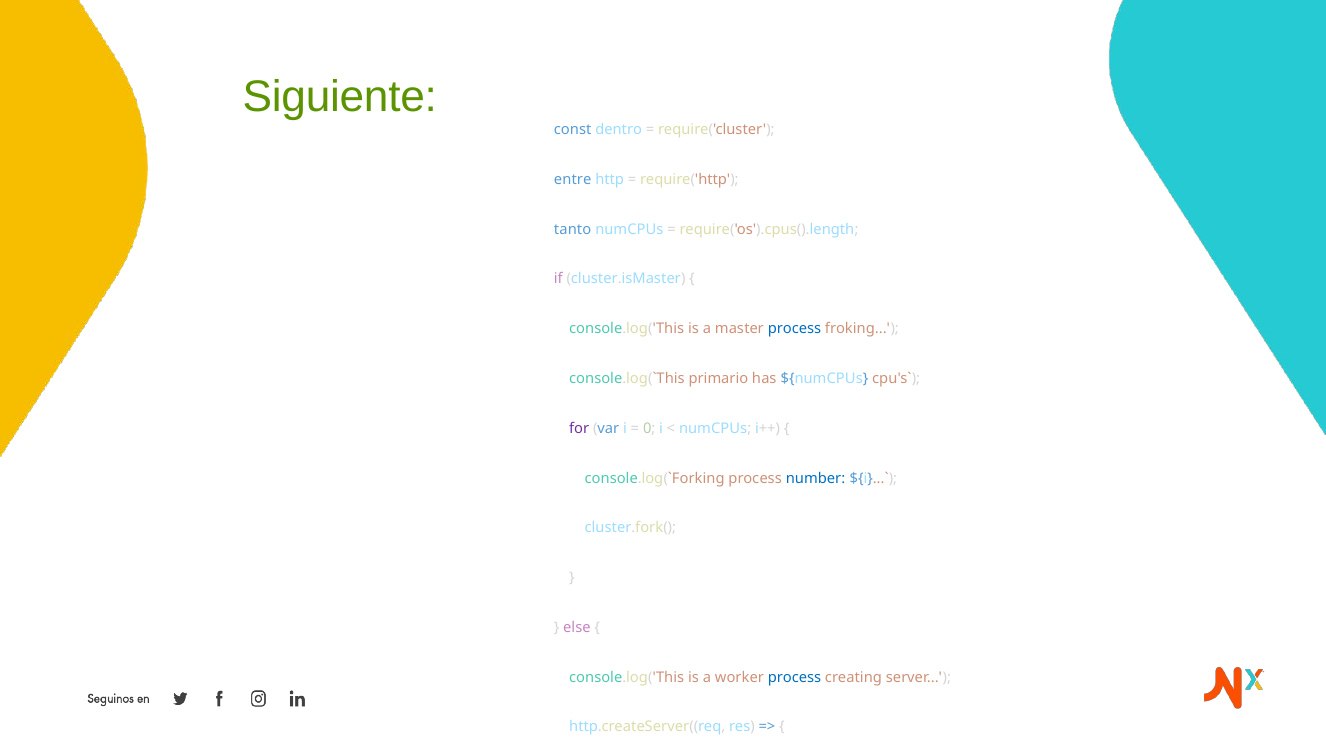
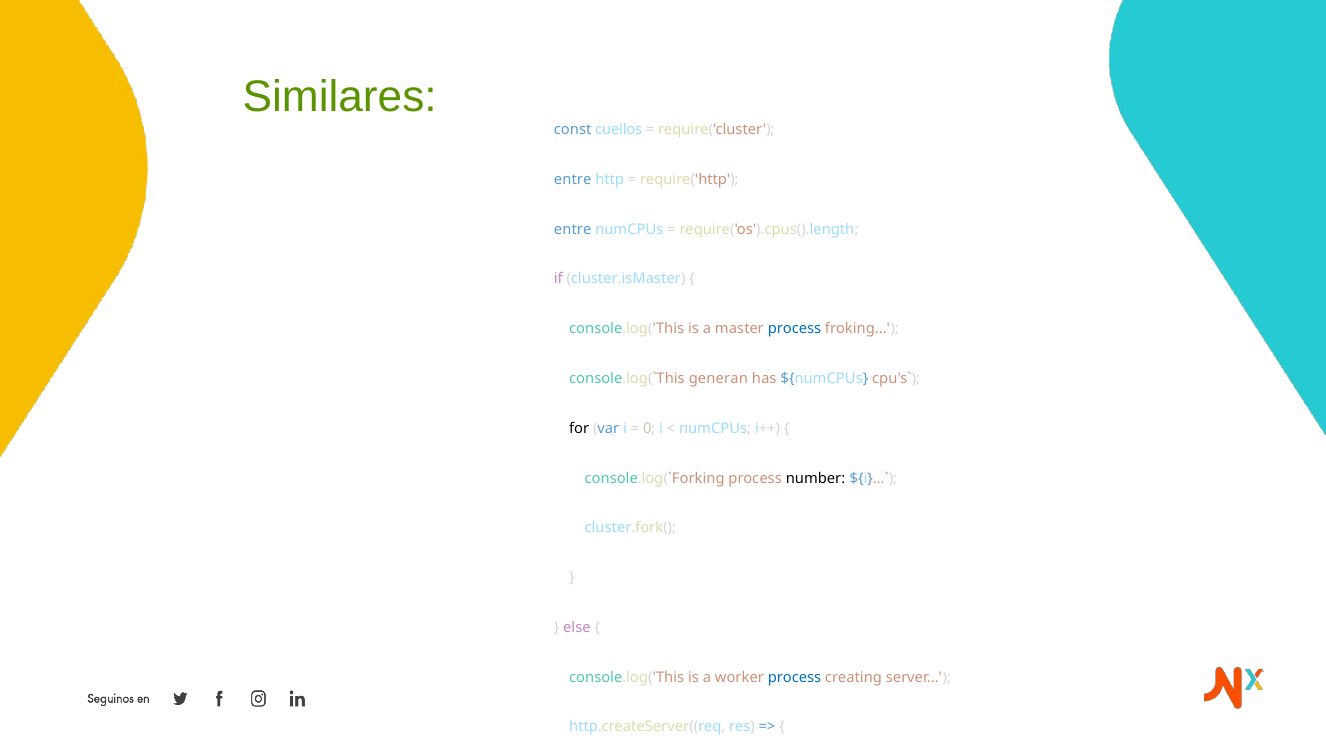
Siguiente: Siguiente -> Similares
dentro: dentro -> cuellos
tanto at (573, 229): tanto -> entre
primario: primario -> generan
for colour: purple -> black
number colour: blue -> black
